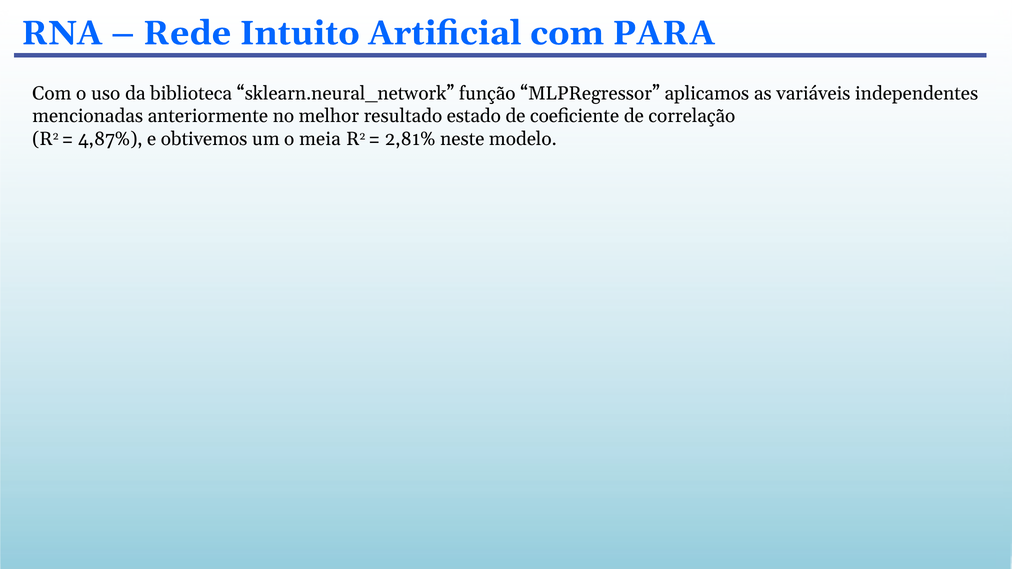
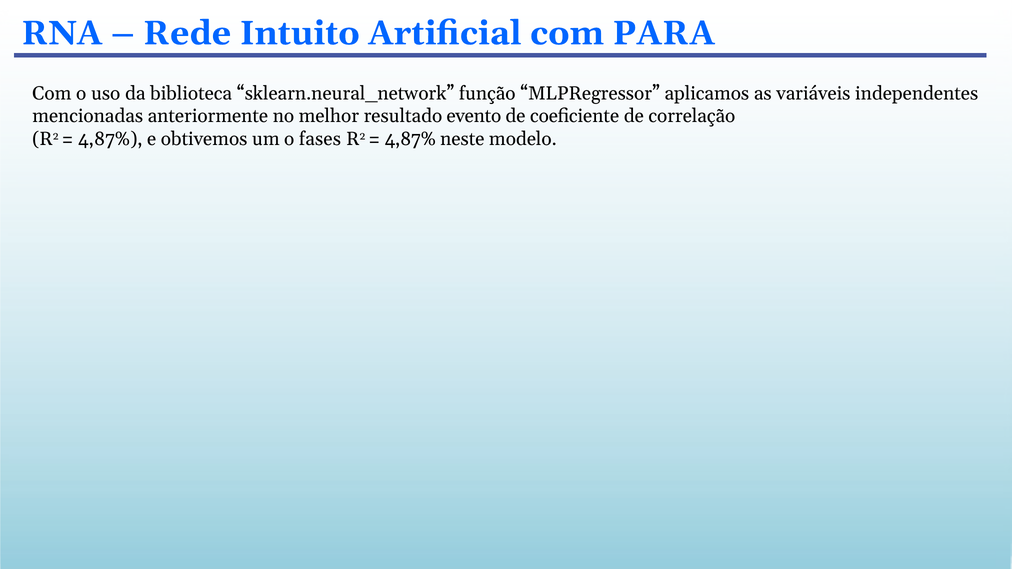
estado: estado -> evento
meia: meia -> fases
2,81% at (410, 139): 2,81% -> 4,87%
